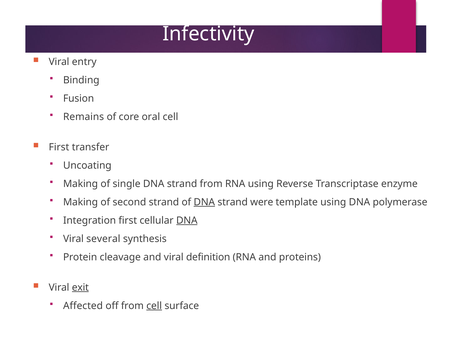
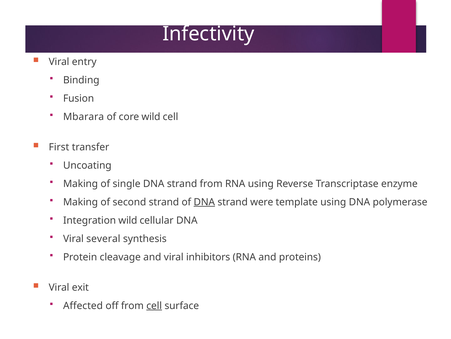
Remains: Remains -> Mbarara
core oral: oral -> wild
Integration first: first -> wild
DNA at (187, 220) underline: present -> none
definition: definition -> inhibitors
exit underline: present -> none
